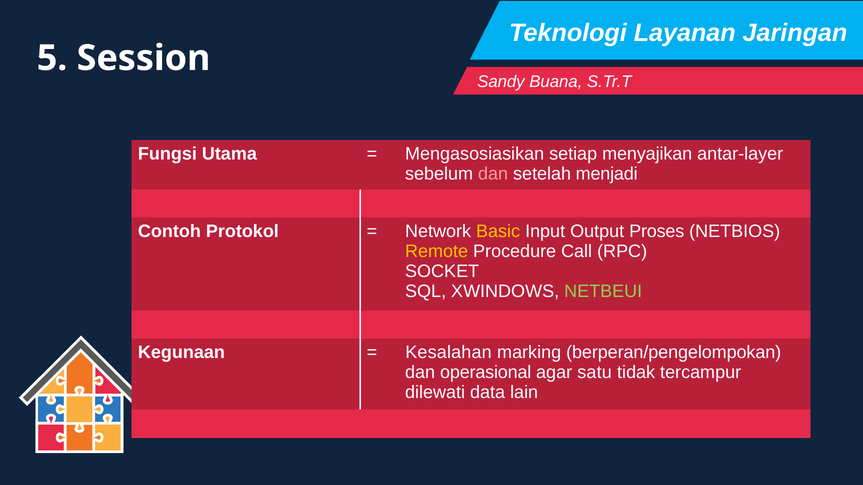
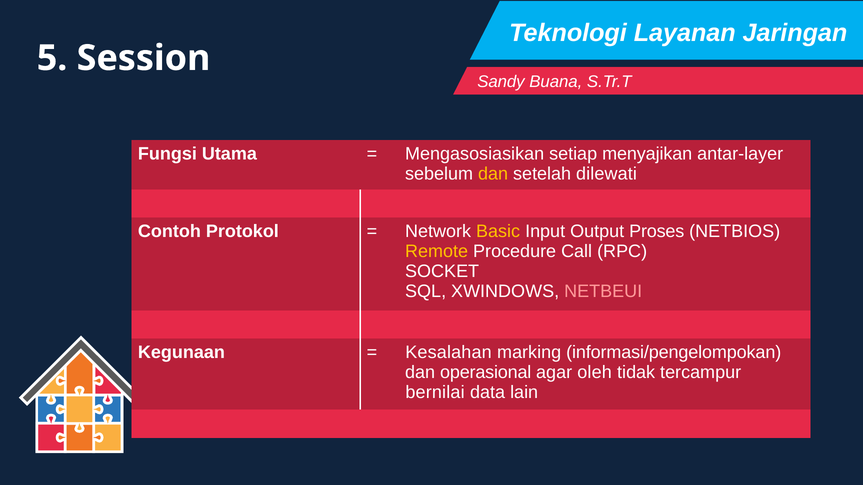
dan at (493, 174) colour: pink -> yellow
menjadi: menjadi -> dilewati
NETBEUI colour: light green -> pink
berperan/pengelompokan: berperan/pengelompokan -> informasi/pengelompokan
satu: satu -> oleh
dilewati: dilewati -> bernilai
